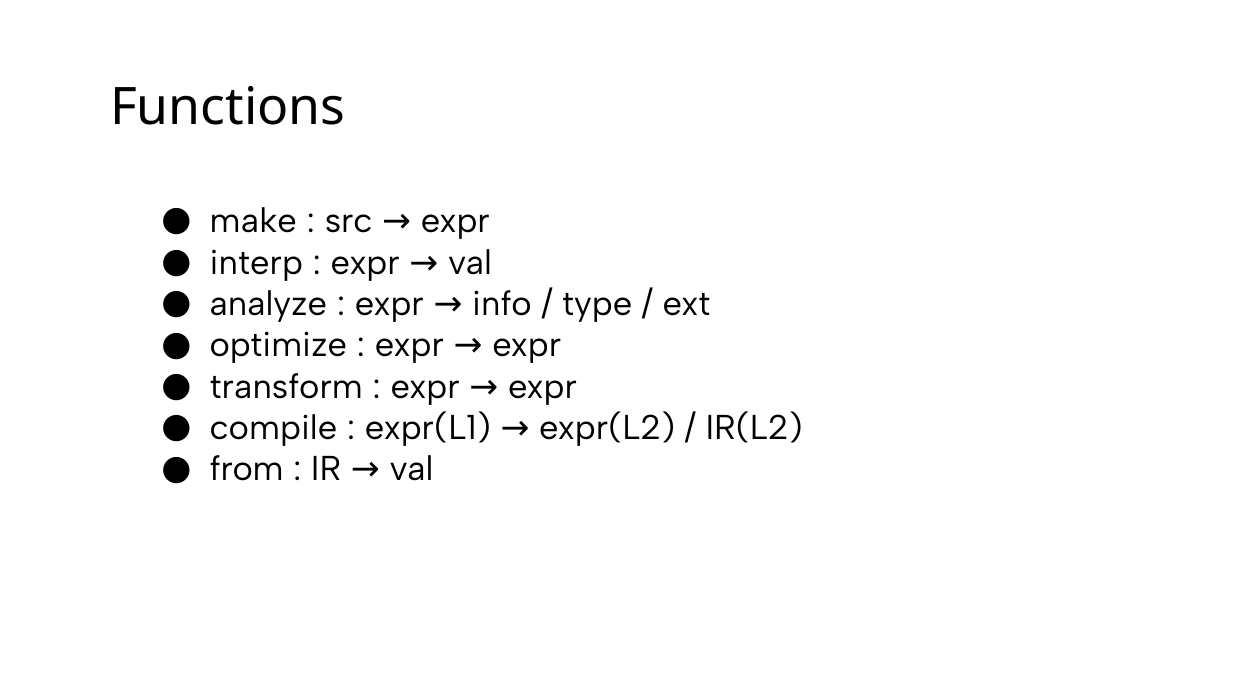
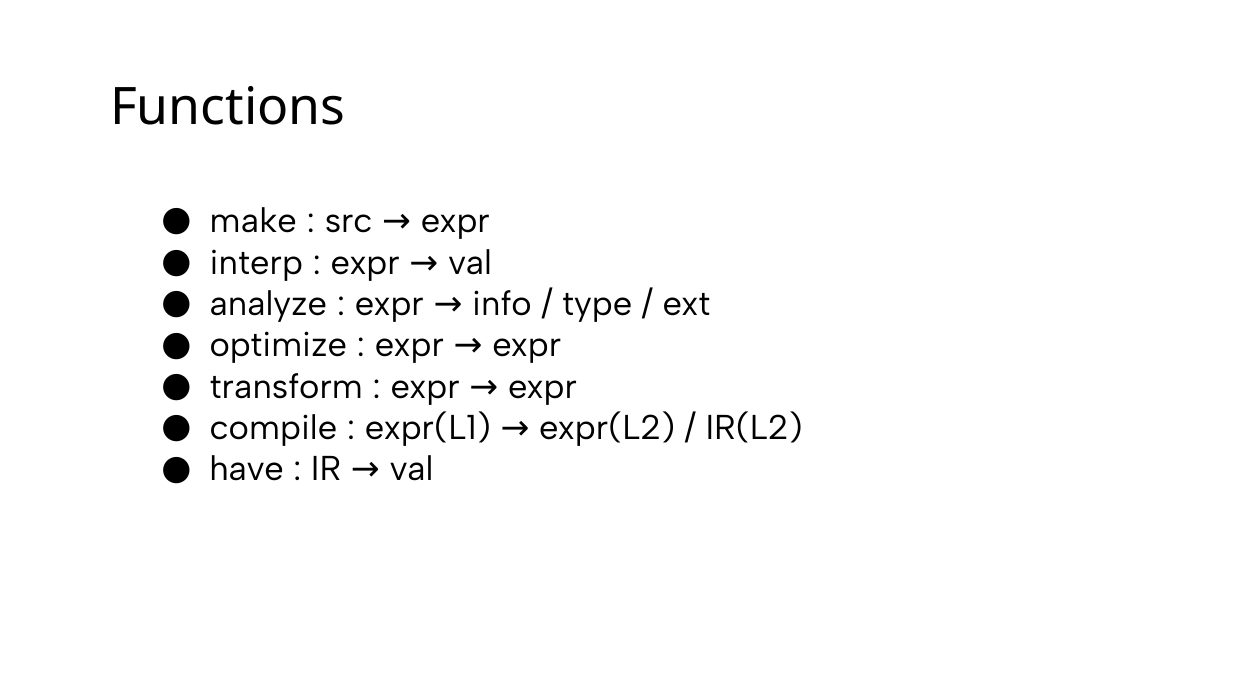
from: from -> have
